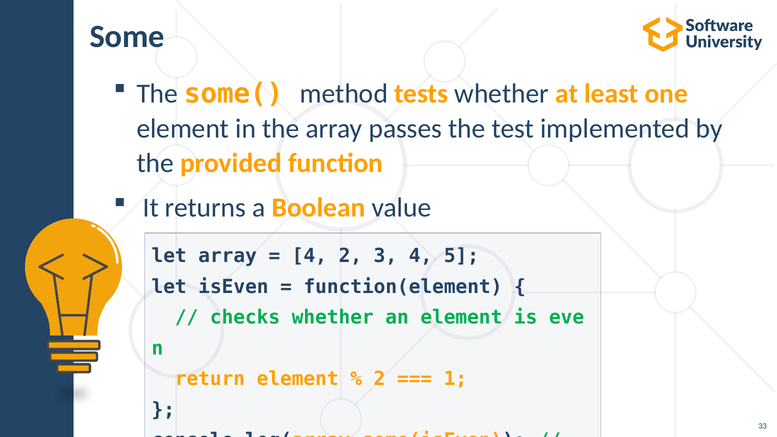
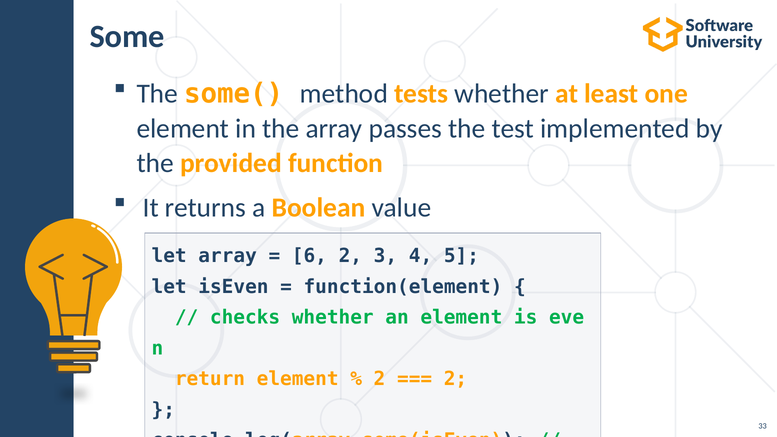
4 at (309, 256): 4 -> 6
1 at (456, 379): 1 -> 2
